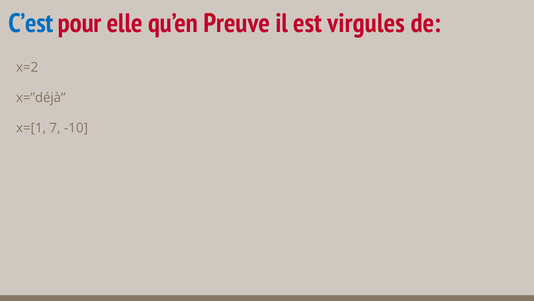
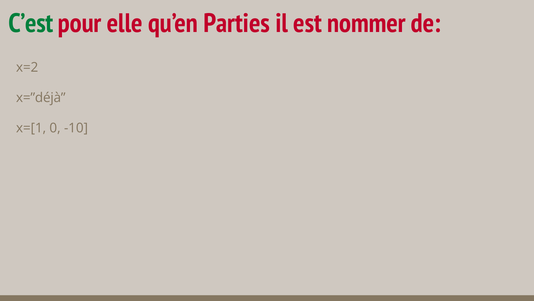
C’est colour: blue -> green
Preuve: Preuve -> Parties
virgules: virgules -> nommer
7: 7 -> 0
